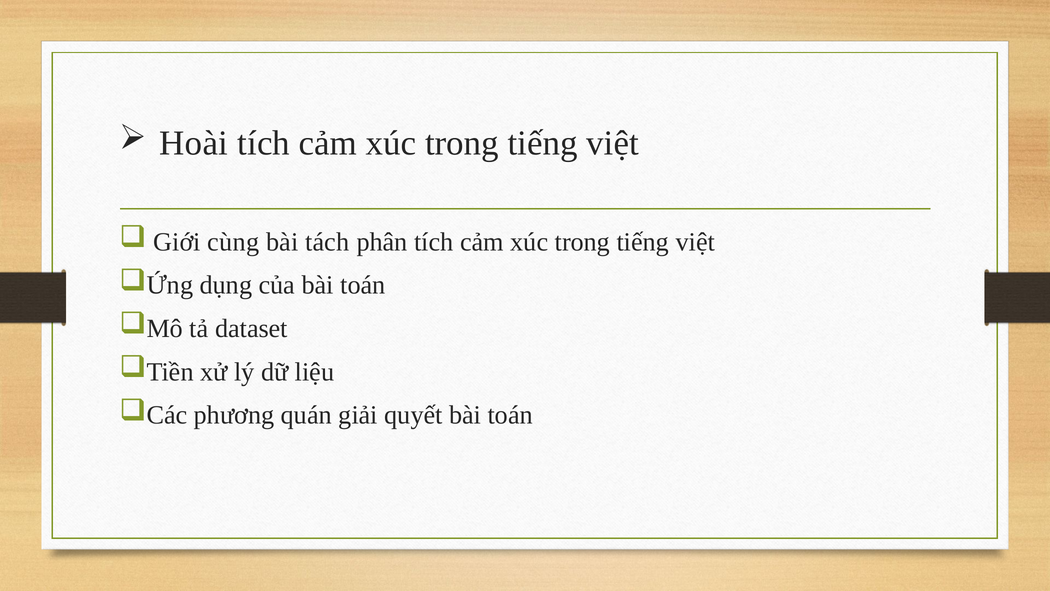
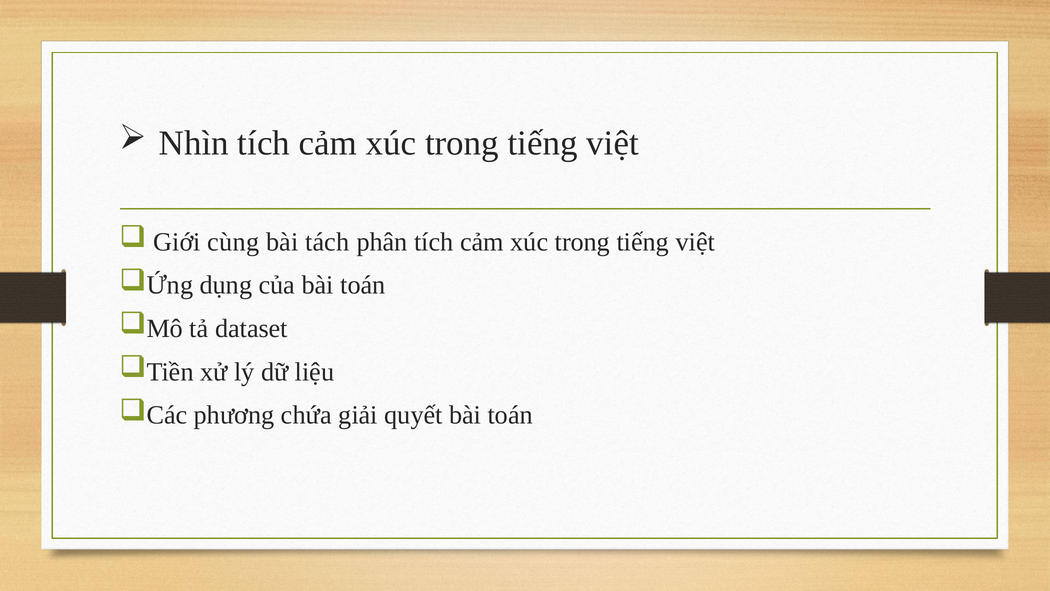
Hoài: Hoài -> Nhìn
quán: quán -> chứa
